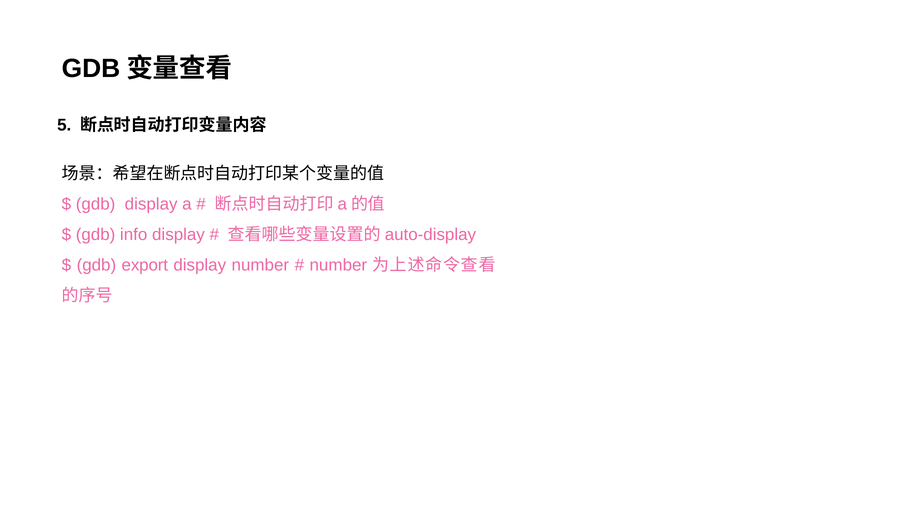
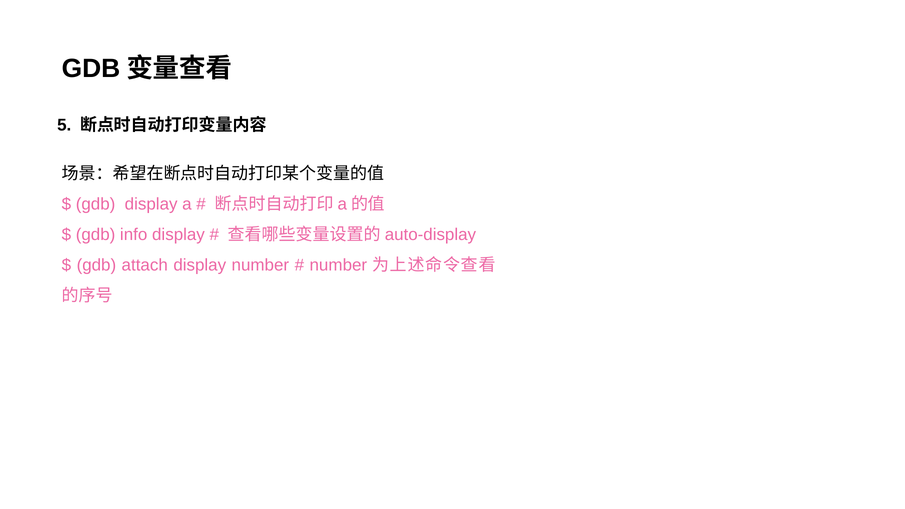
export: export -> attach
